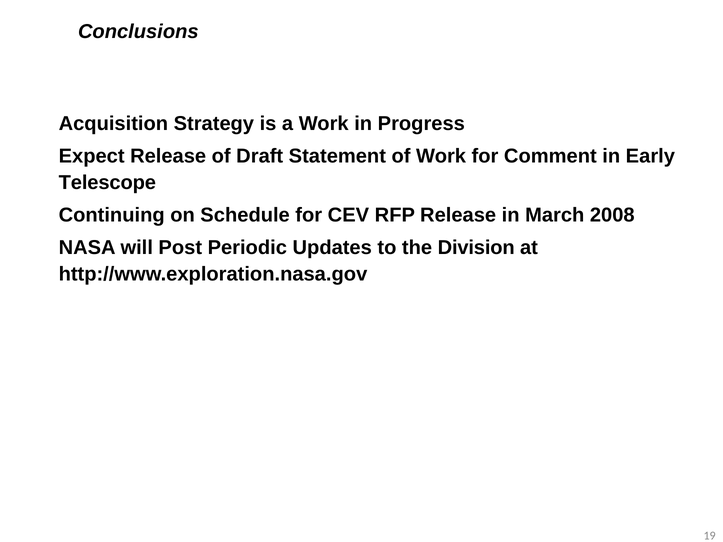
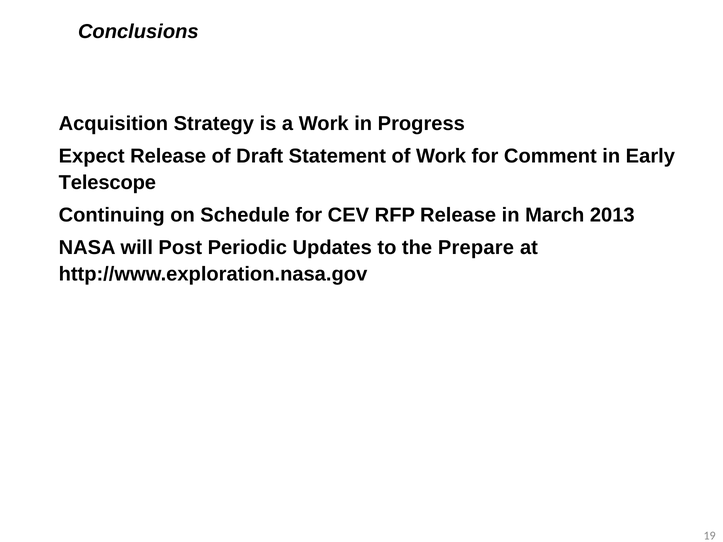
2008: 2008 -> 2013
Division: Division -> Prepare
